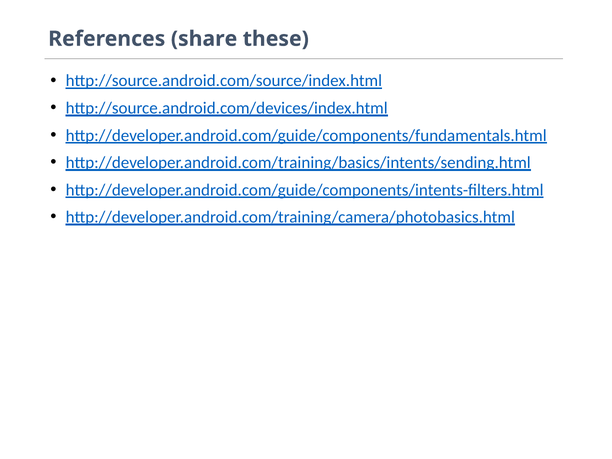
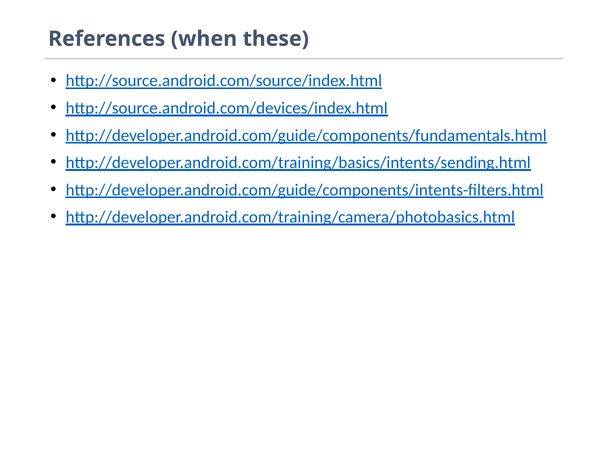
share: share -> when
